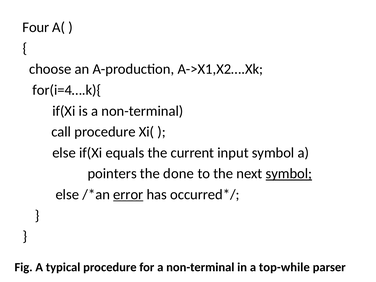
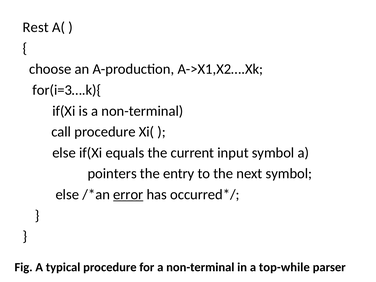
Four: Four -> Rest
for(i=4….k){: for(i=4….k){ -> for(i=3….k){
done: done -> entry
symbol at (289, 174) underline: present -> none
